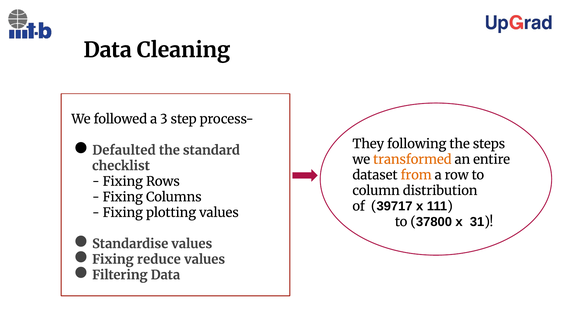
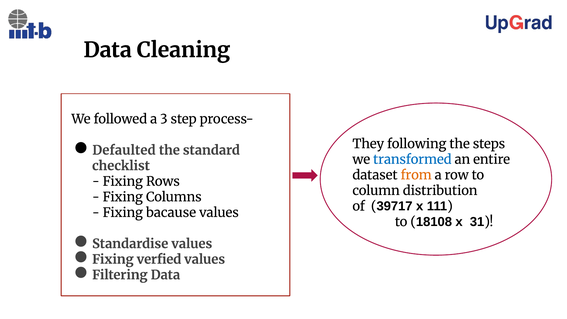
transformed colour: orange -> blue
plotting: plotting -> bacause
37800: 37800 -> 18108
reduce: reduce -> verfied
